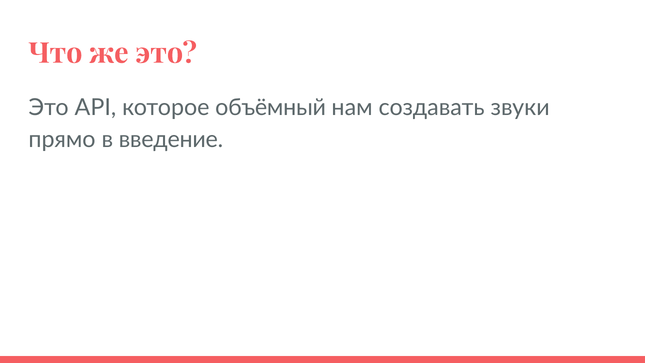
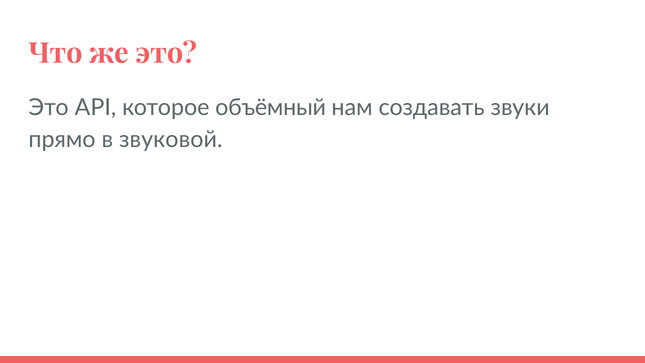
введение: введение -> звуковой
